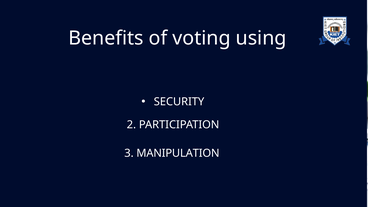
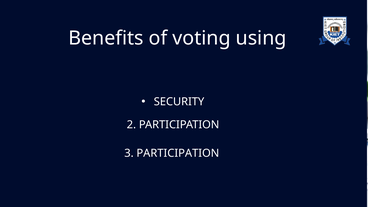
3 MANIPULATION: MANIPULATION -> PARTICIPATION
